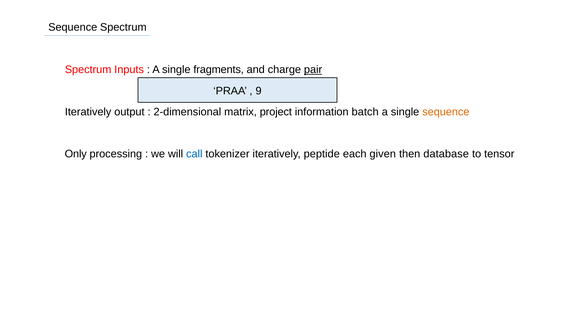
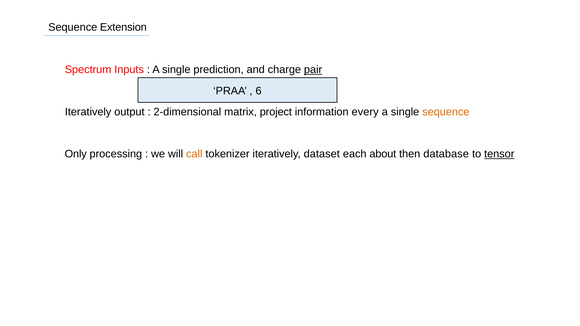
Sequence Spectrum: Spectrum -> Extension
fragments: fragments -> prediction
9: 9 -> 6
batch: batch -> every
call colour: blue -> orange
peptide: peptide -> dataset
given: given -> about
tensor underline: none -> present
